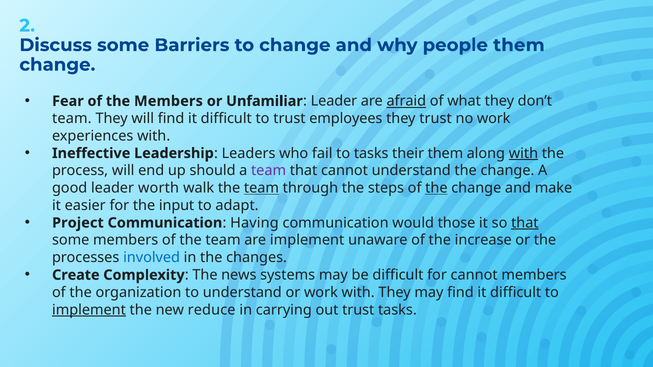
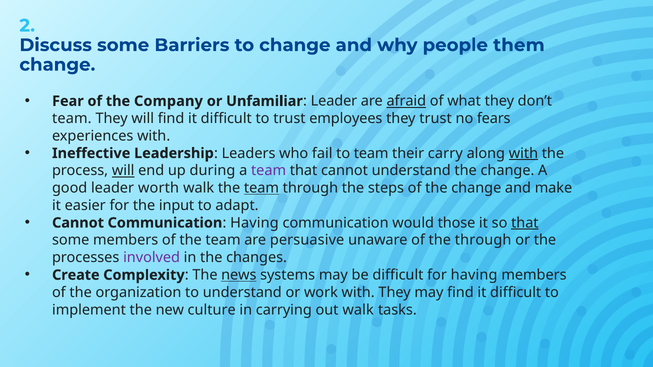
the Members: Members -> Company
no work: work -> fears
to tasks: tasks -> team
their them: them -> carry
will at (123, 171) underline: none -> present
should: should -> during
the at (436, 188) underline: present -> none
Project at (78, 223): Project -> Cannot
are implement: implement -> persuasive
the increase: increase -> through
involved colour: blue -> purple
news underline: none -> present
for cannot: cannot -> having
implement at (89, 310) underline: present -> none
reduce: reduce -> culture
out trust: trust -> walk
